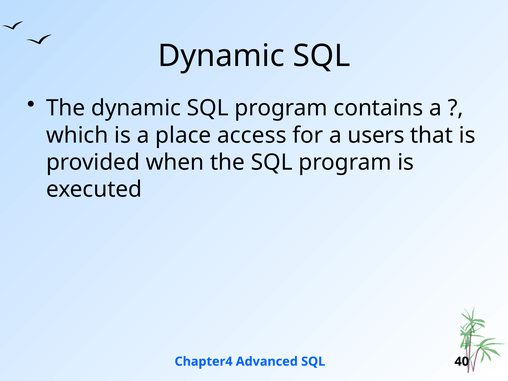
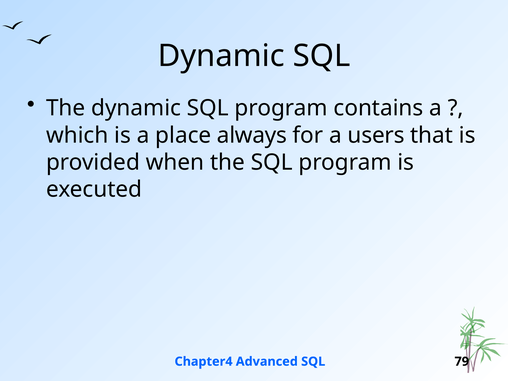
access: access -> always
40: 40 -> 79
